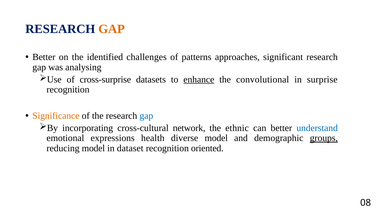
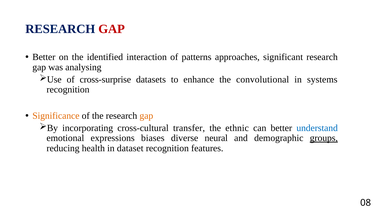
GAP at (112, 29) colour: orange -> red
challenges: challenges -> interaction
enhance underline: present -> none
surprise: surprise -> systems
gap at (146, 116) colour: blue -> orange
network: network -> transfer
health: health -> biases
diverse model: model -> neural
reducing model: model -> health
oriented: oriented -> features
